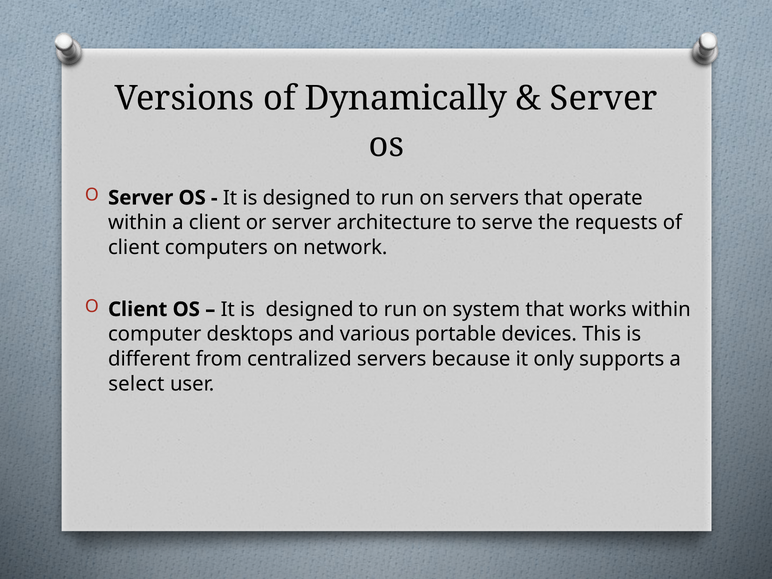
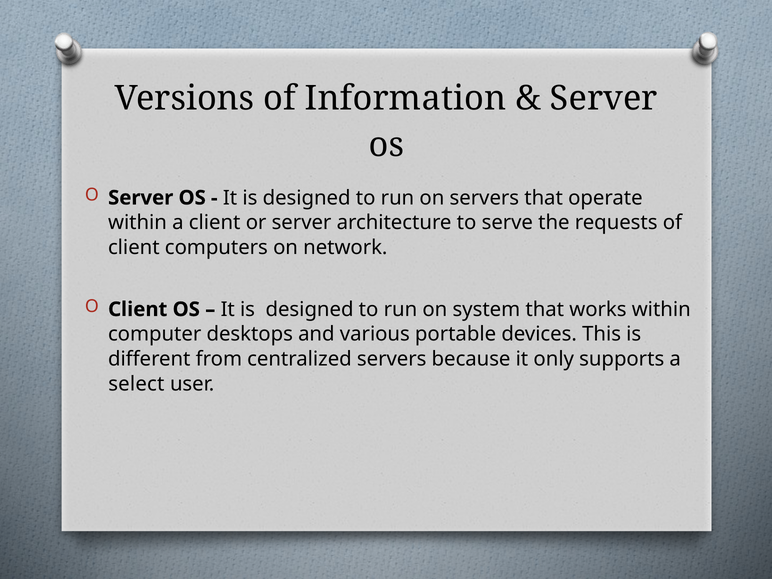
Dynamically: Dynamically -> Information
